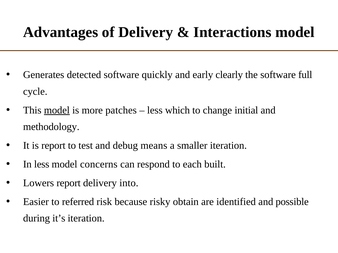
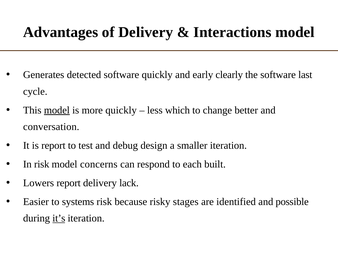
full: full -> last
more patches: patches -> quickly
initial: initial -> better
methodology: methodology -> conversation
means: means -> design
In less: less -> risk
into: into -> lack
referred: referred -> systems
obtain: obtain -> stages
it’s underline: none -> present
